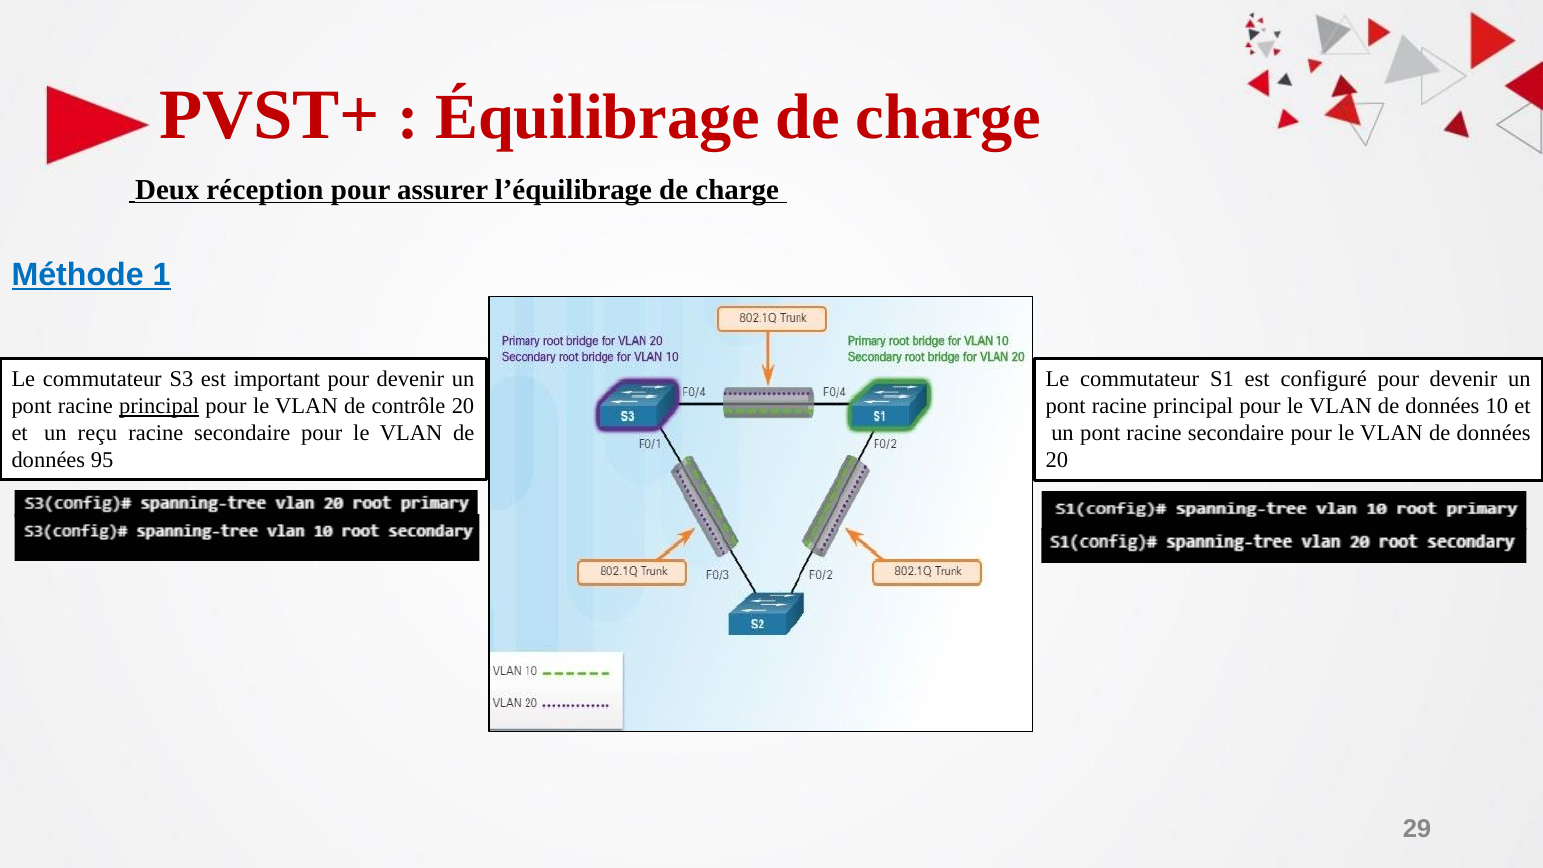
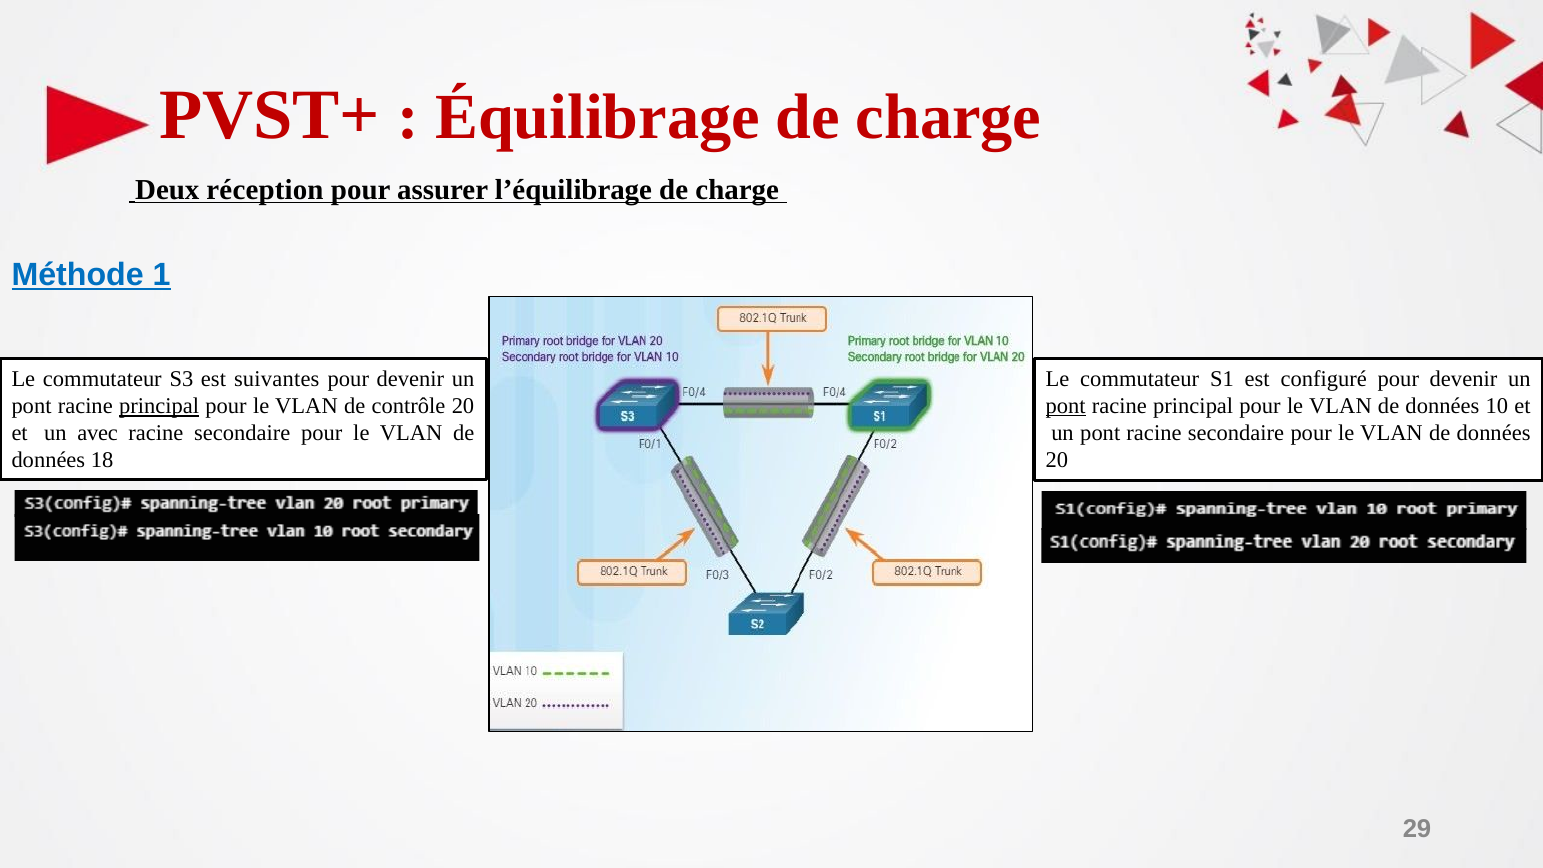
important: important -> suivantes
pont at (1066, 406) underline: none -> present
reçu: reçu -> avec
95: 95 -> 18
